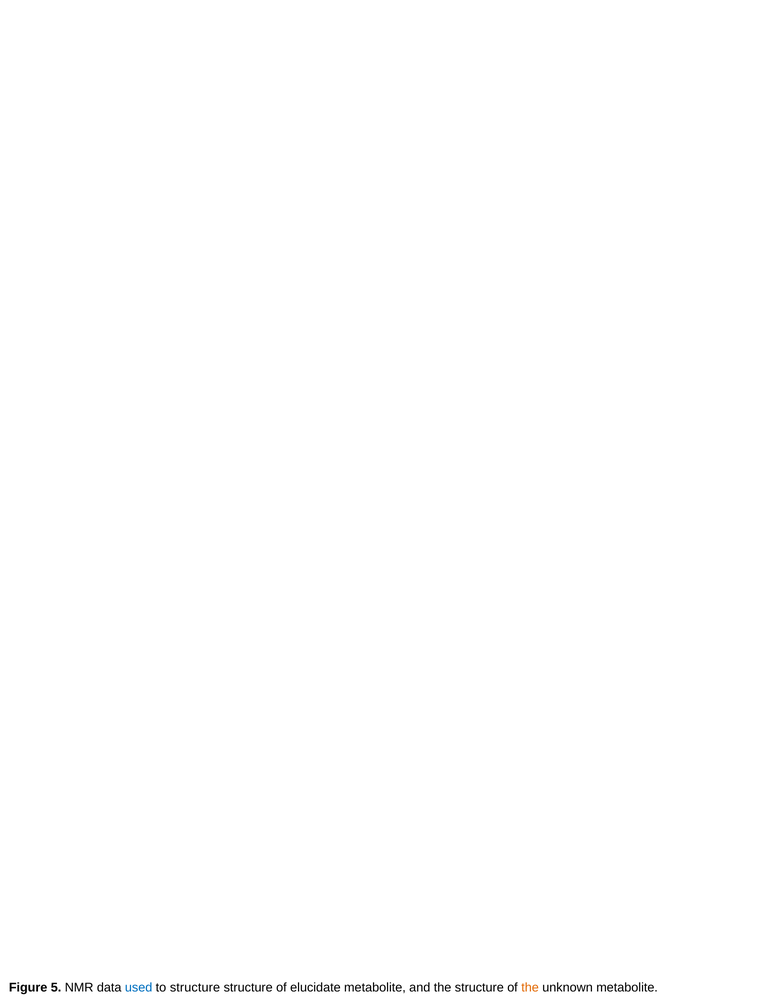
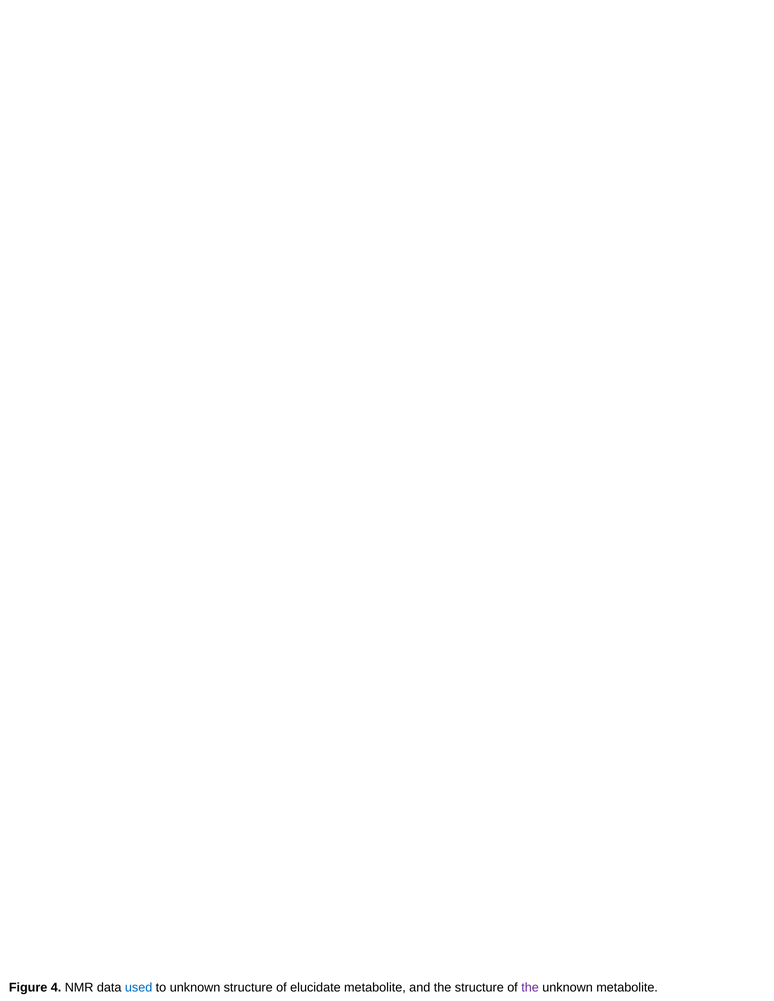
5: 5 -> 4
to structure: structure -> unknown
the at (530, 988) colour: orange -> purple
